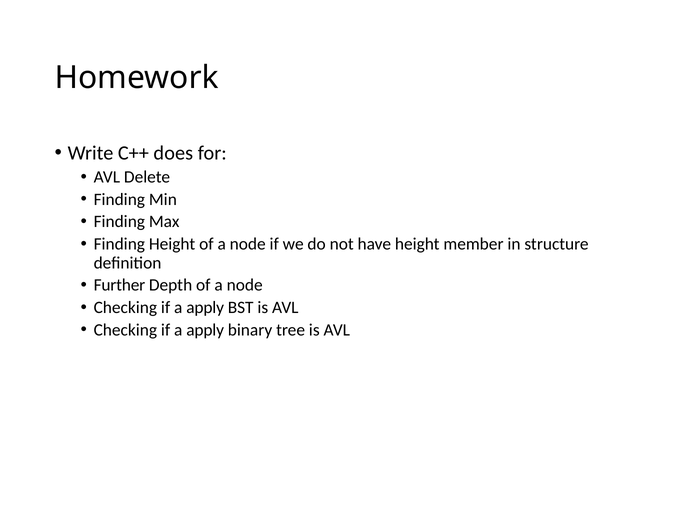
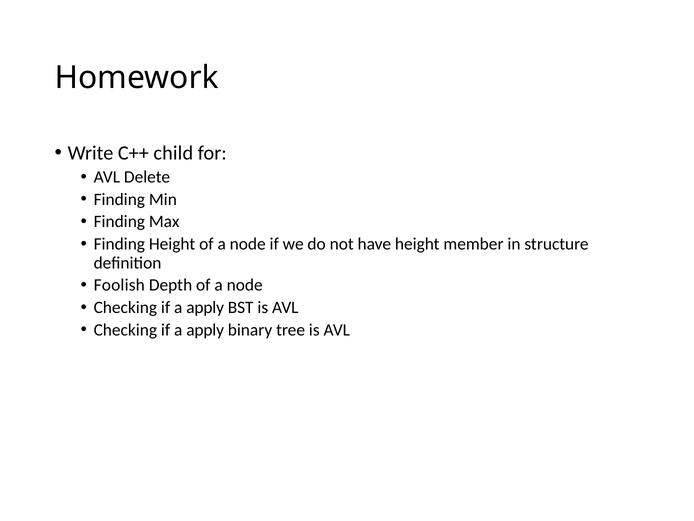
does: does -> child
Further: Further -> Foolish
